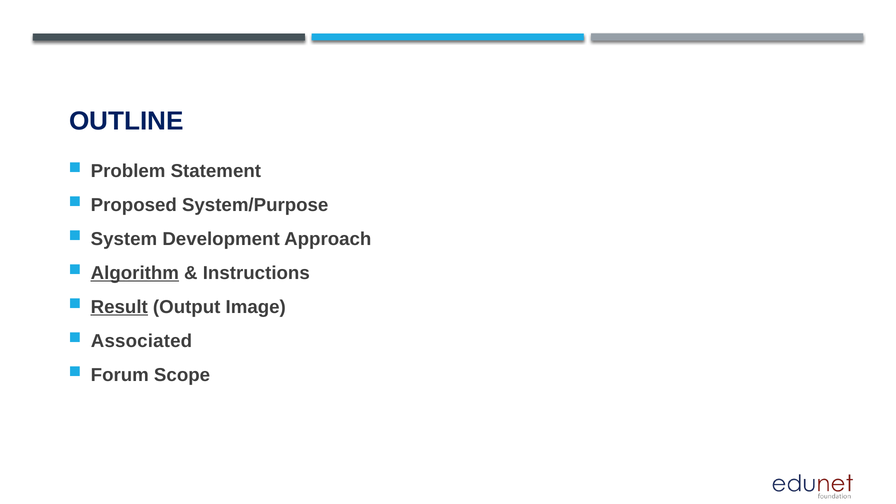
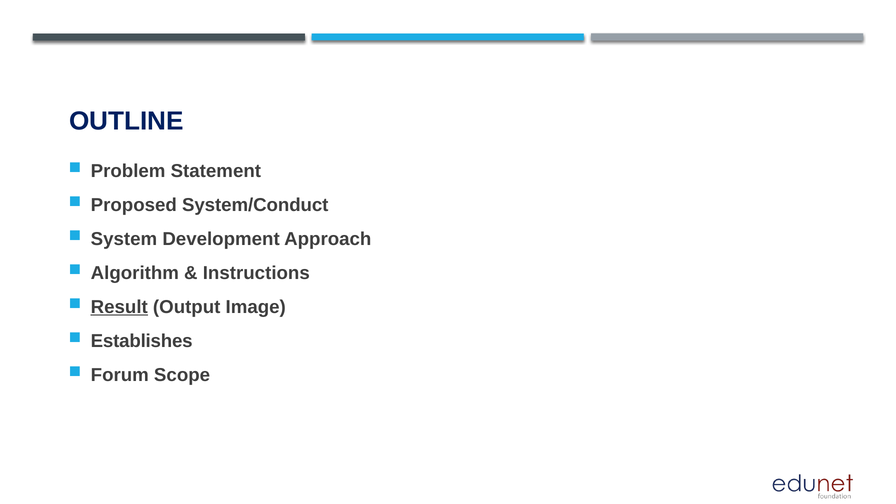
System/Purpose: System/Purpose -> System/Conduct
Algorithm underline: present -> none
Associated: Associated -> Establishes
